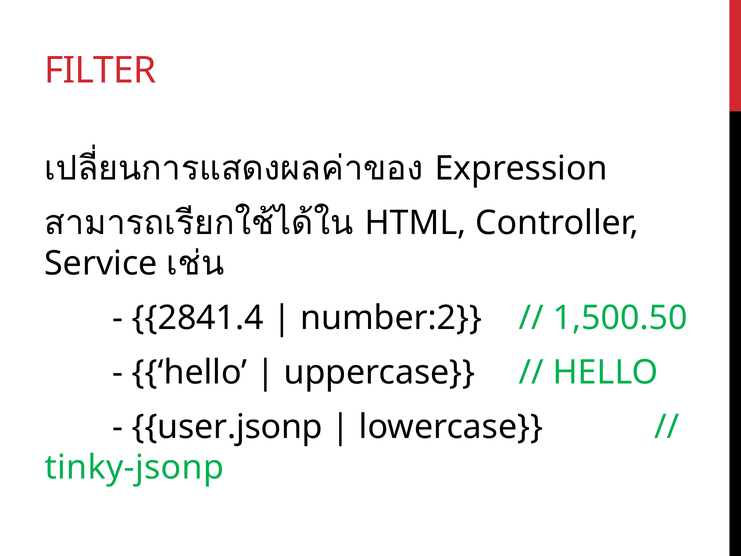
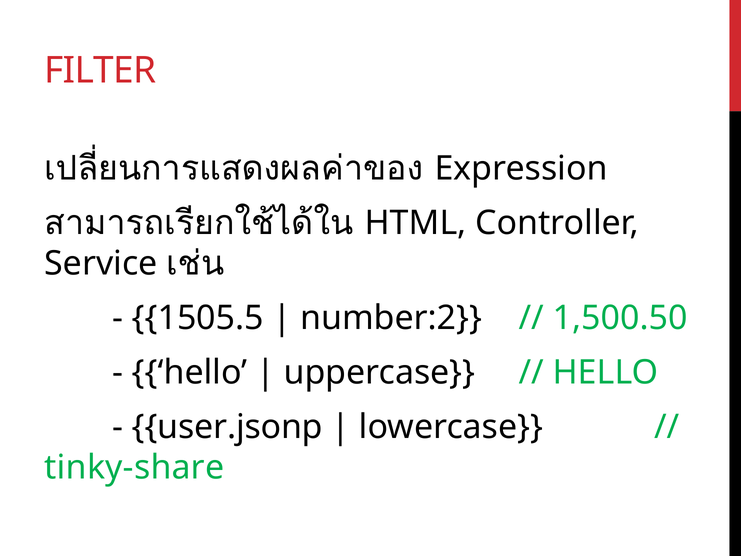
2841.4: 2841.4 -> 1505.5
tinky-jsonp: tinky-jsonp -> tinky-share
